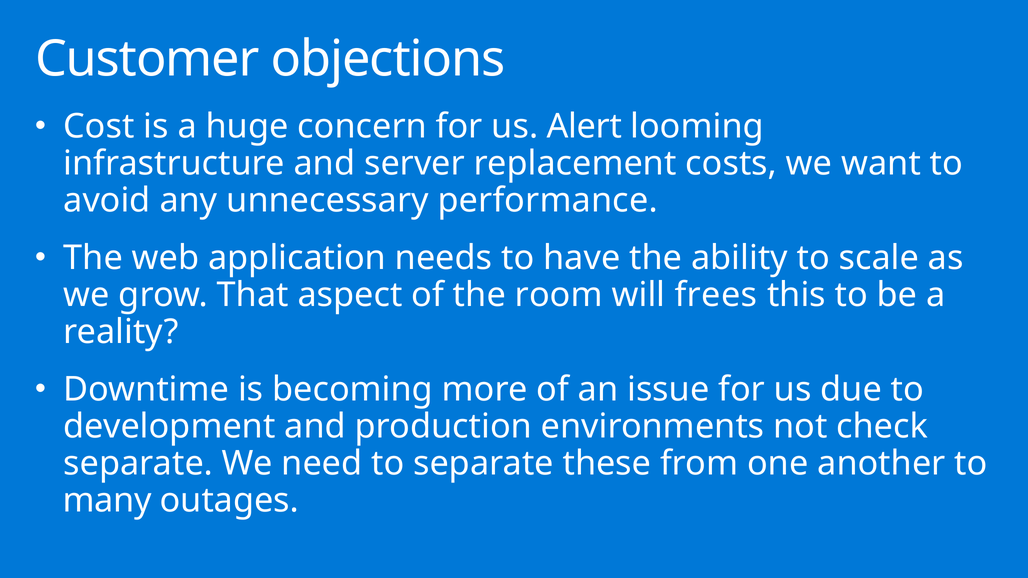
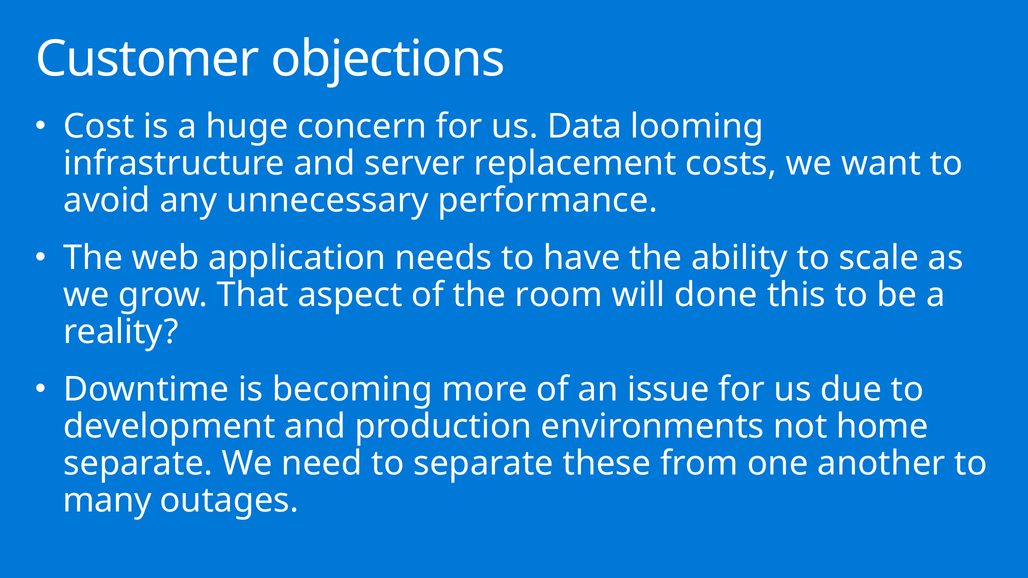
Alert: Alert -> Data
frees: frees -> done
check: check -> home
